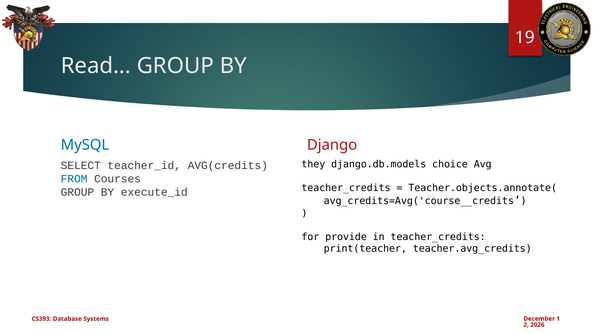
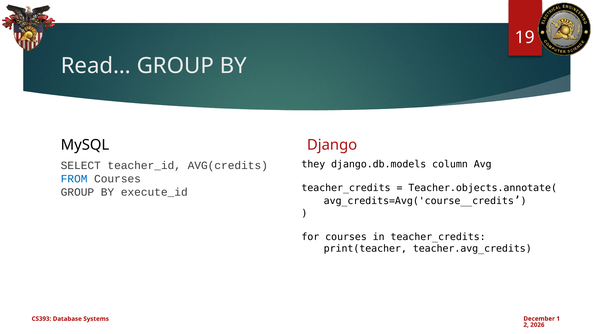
MySQL colour: blue -> black
choice: choice -> column
for provide: provide -> courses
